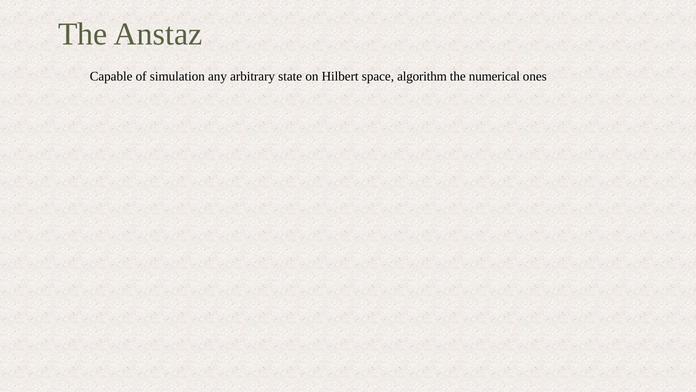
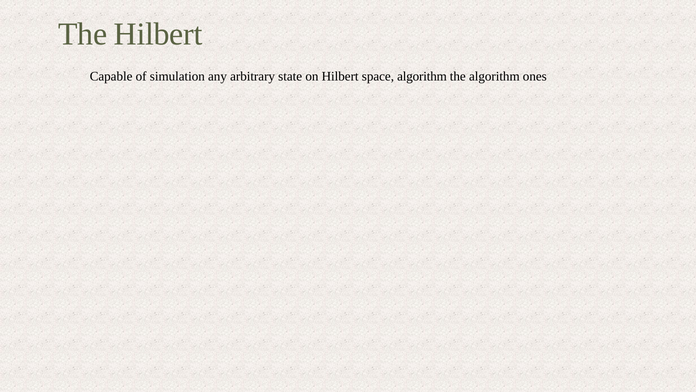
The Anstaz: Anstaz -> Hilbert
the numerical: numerical -> algorithm
